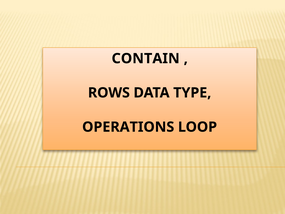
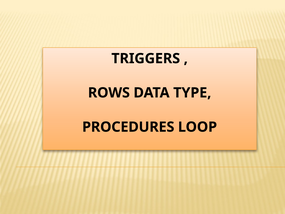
CONTAIN: CONTAIN -> TRIGGERS
OPERATIONS: OPERATIONS -> PROCEDURES
